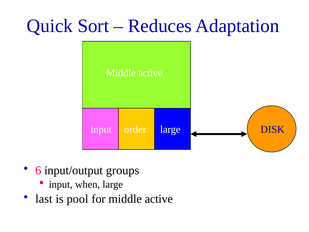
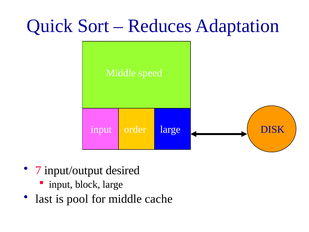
active at (150, 73): active -> speed
6: 6 -> 7
groups: groups -> desired
when: when -> block
for middle active: active -> cache
